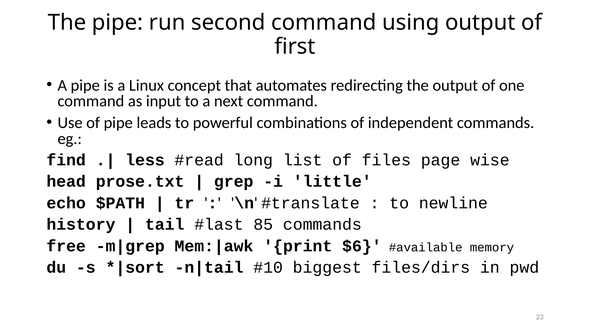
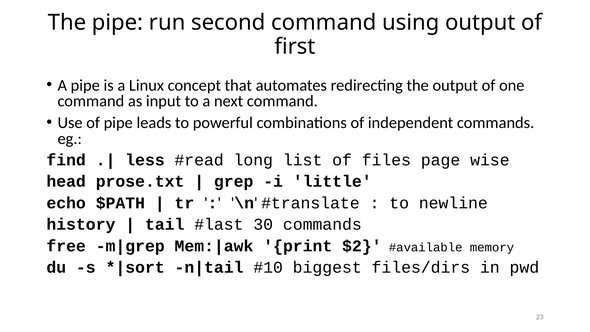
85: 85 -> 30
$6: $6 -> $2
